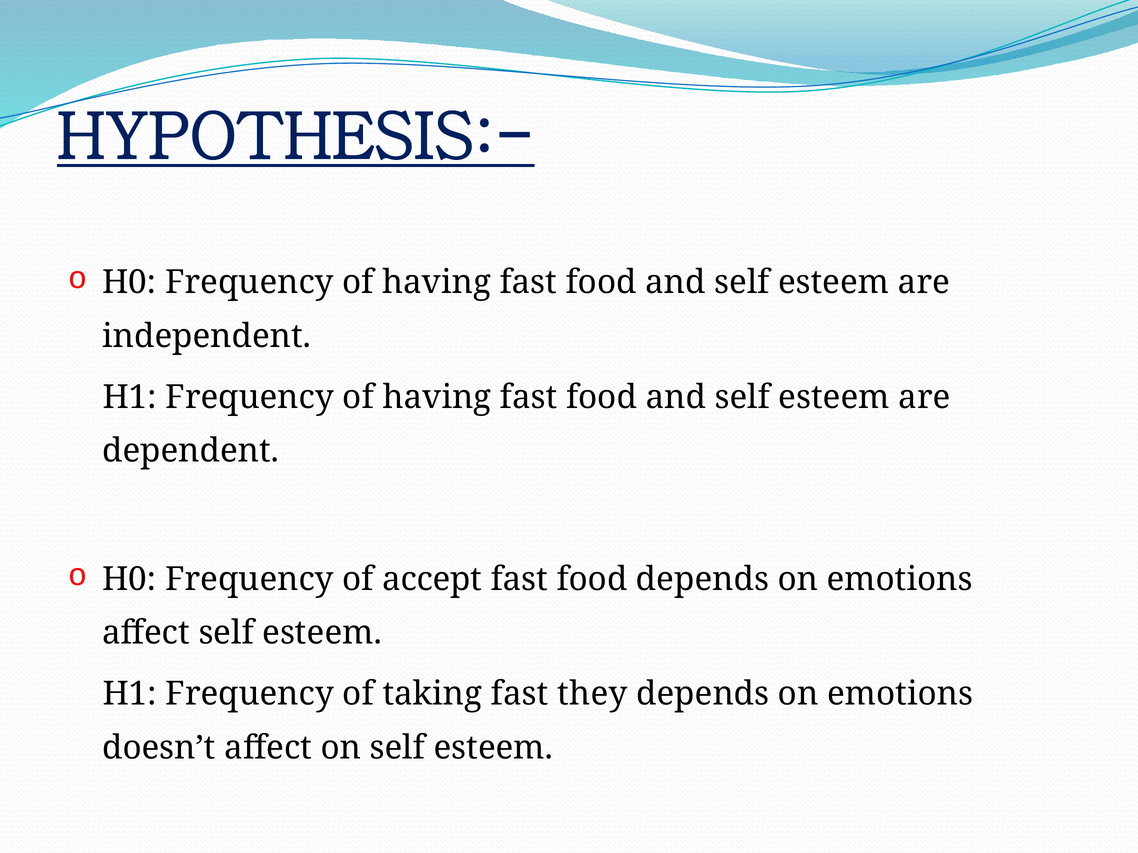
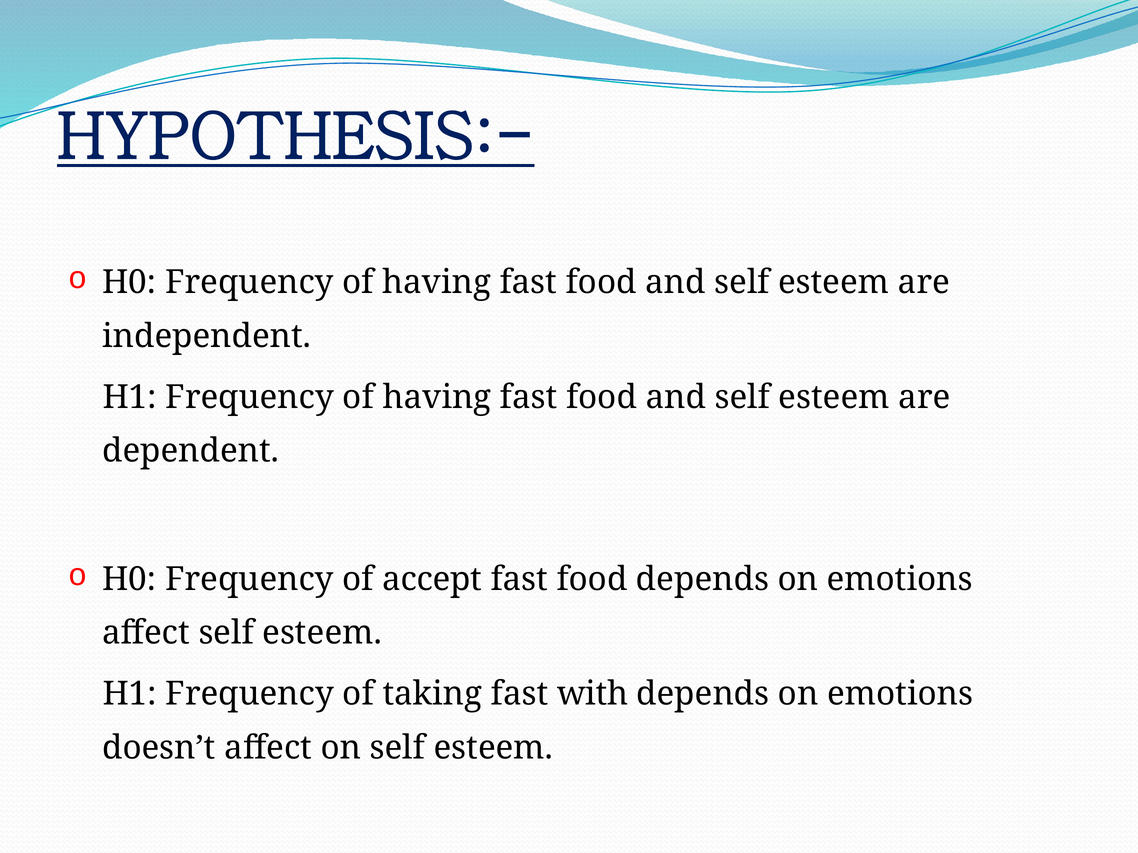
they: they -> with
